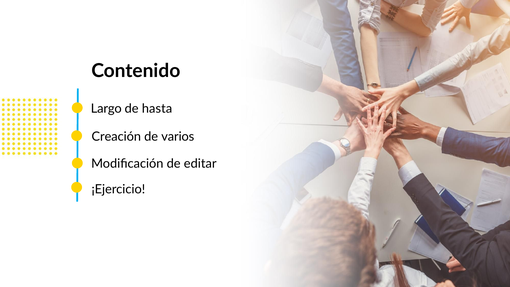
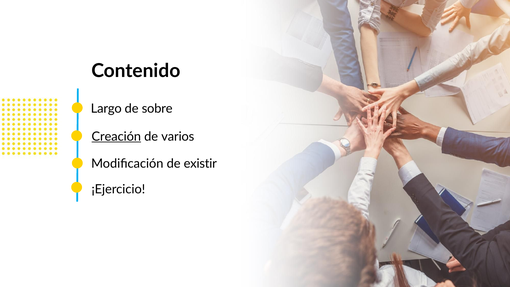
hasta: hasta -> sobre
Creación underline: none -> present
editar: editar -> existir
